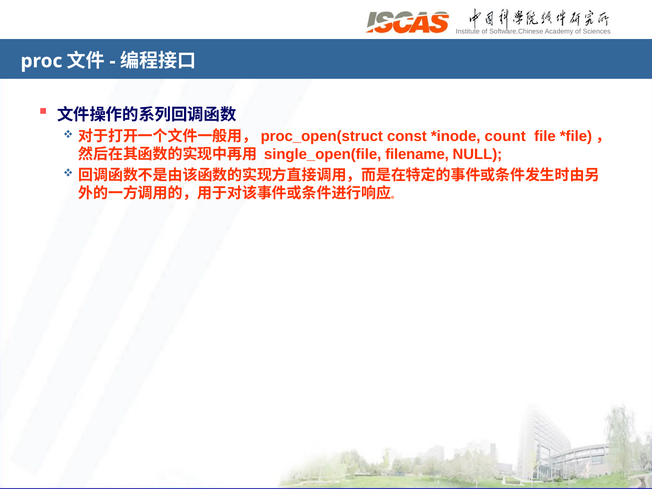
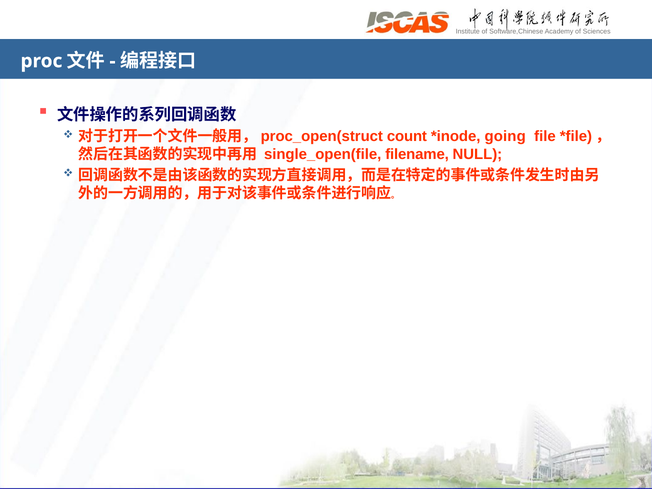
const: const -> count
count: count -> going
